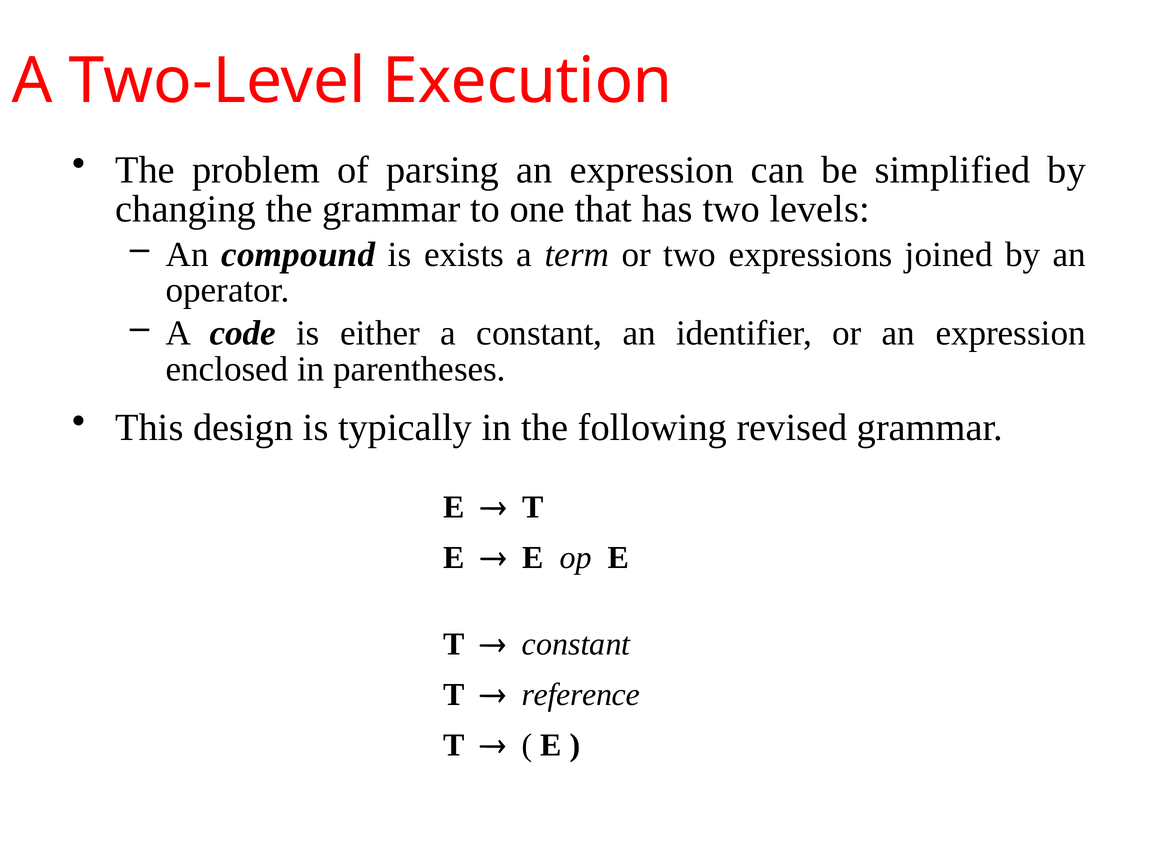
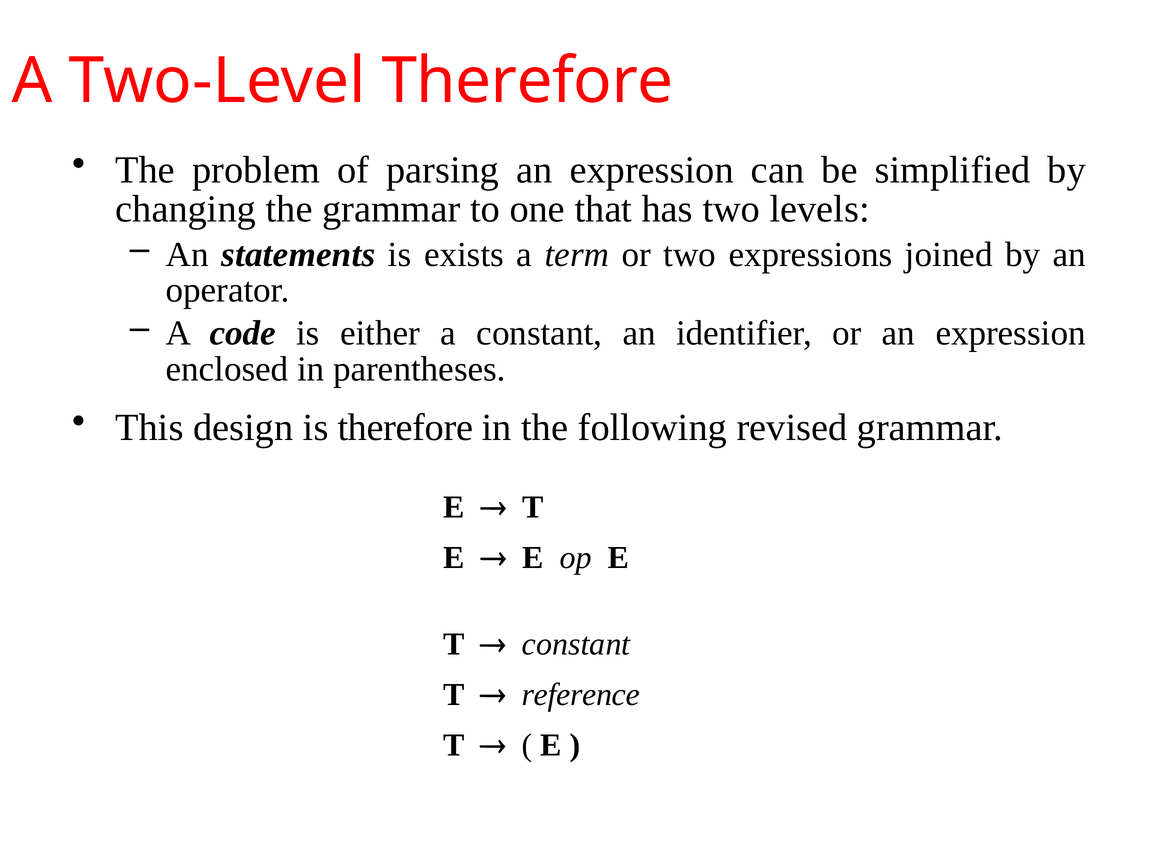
Two-Level Execution: Execution -> Therefore
compound: compound -> statements
is typically: typically -> therefore
